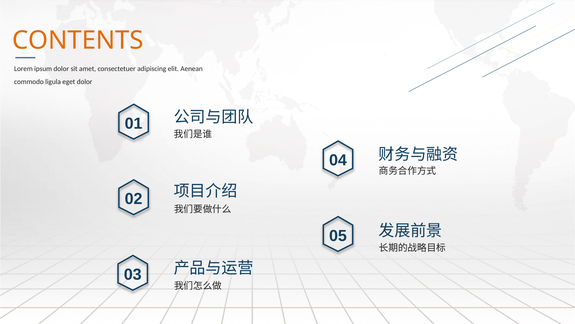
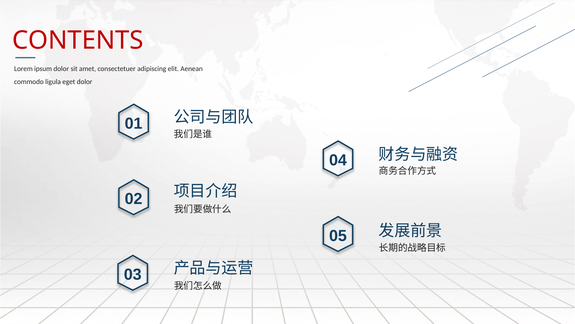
CONTENTS colour: orange -> red
